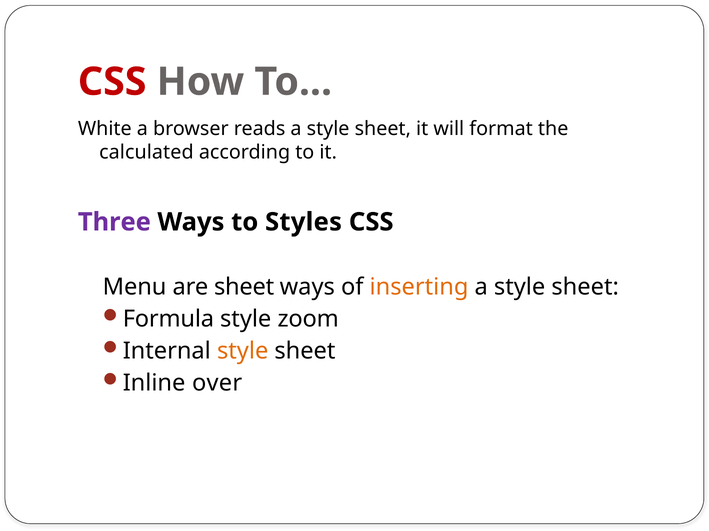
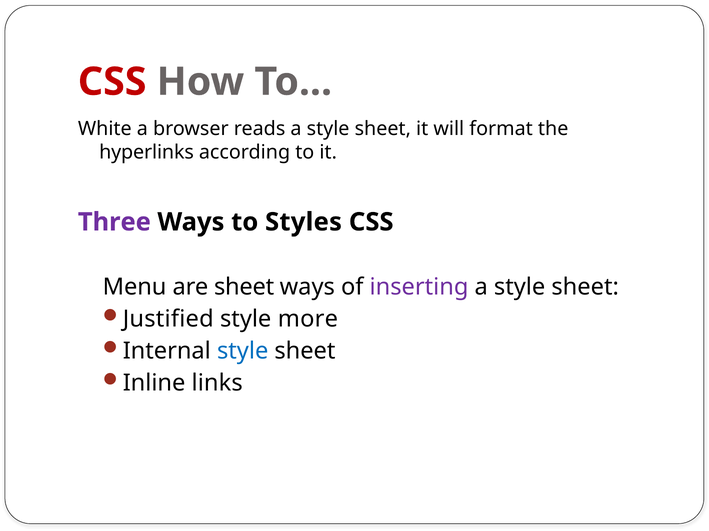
calculated: calculated -> hyperlinks
inserting colour: orange -> purple
Formula: Formula -> Justified
zoom: zoom -> more
style at (243, 351) colour: orange -> blue
over: over -> links
